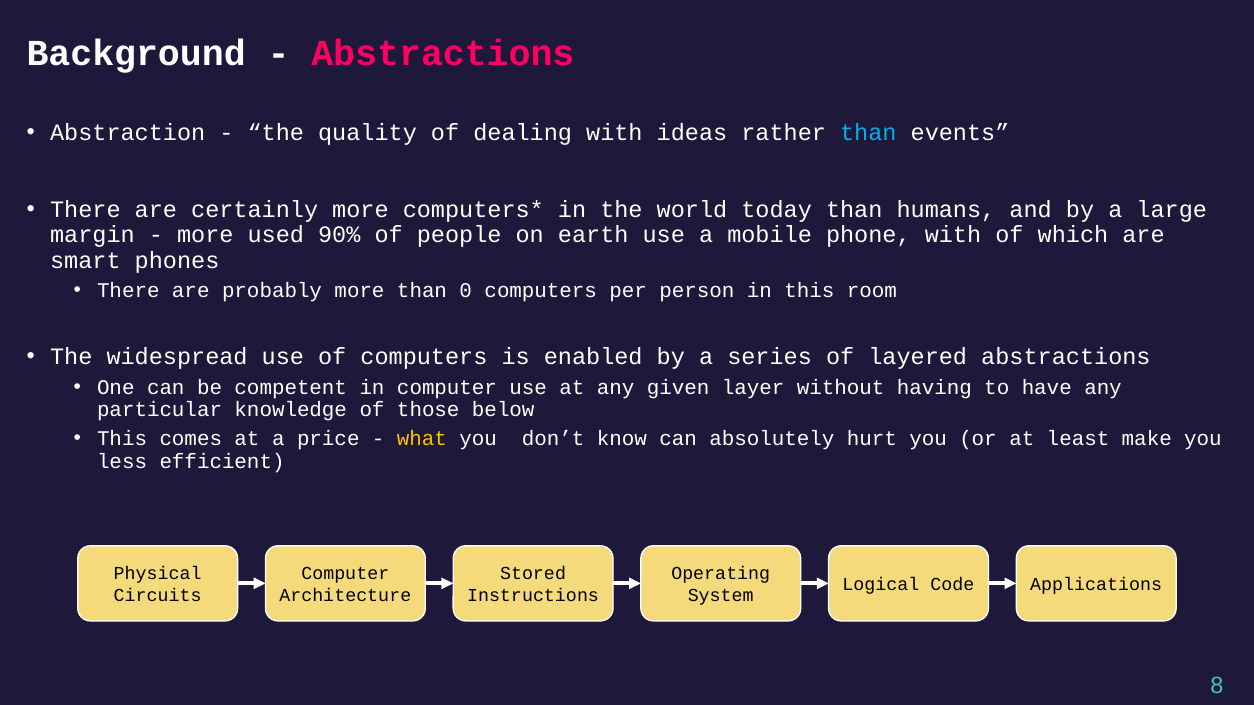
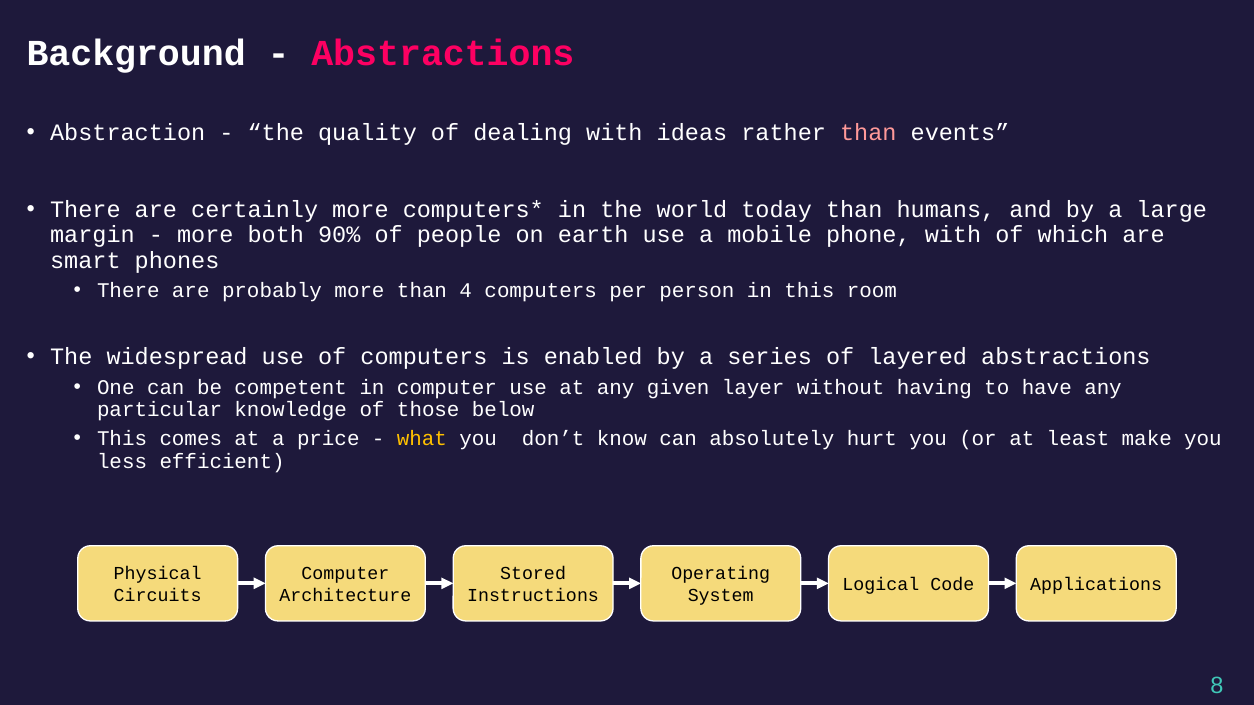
than at (868, 133) colour: light blue -> pink
used: used -> both
0: 0 -> 4
